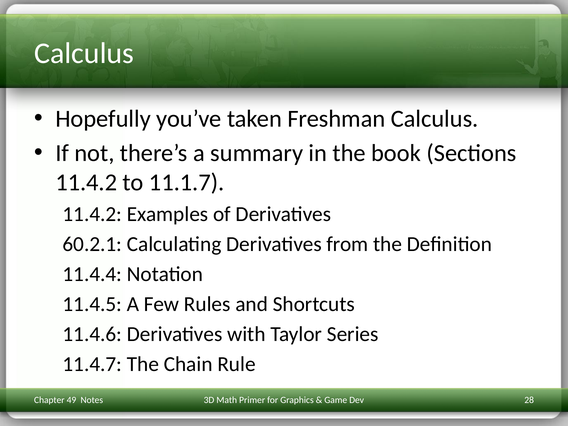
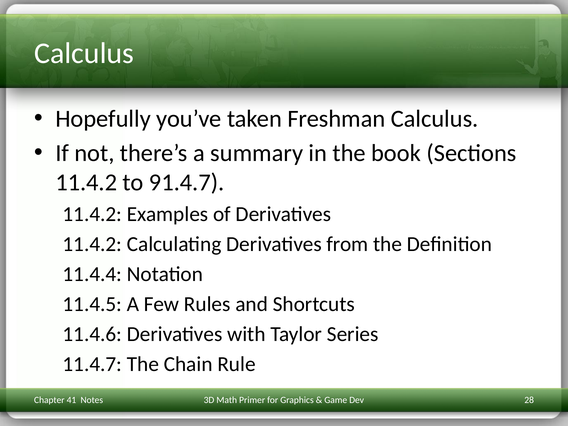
11.1.7: 11.1.7 -> 91.4.7
60.2.1 at (92, 244): 60.2.1 -> 11.4.2
49: 49 -> 41
